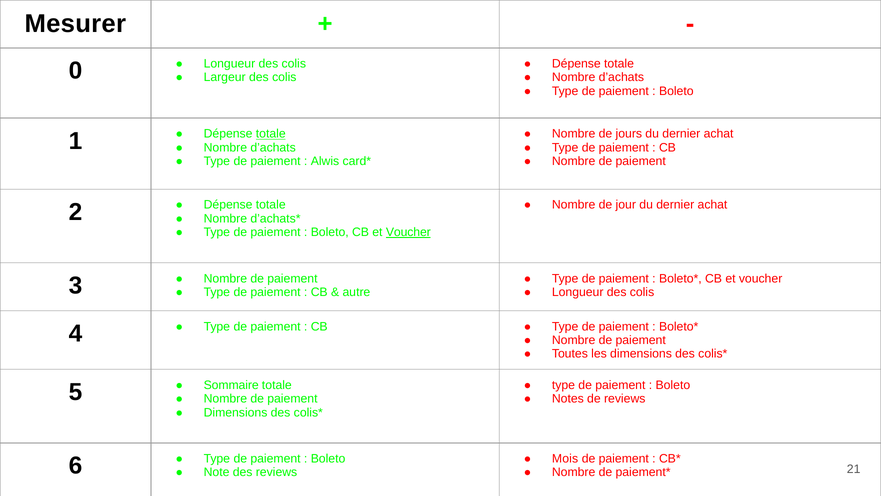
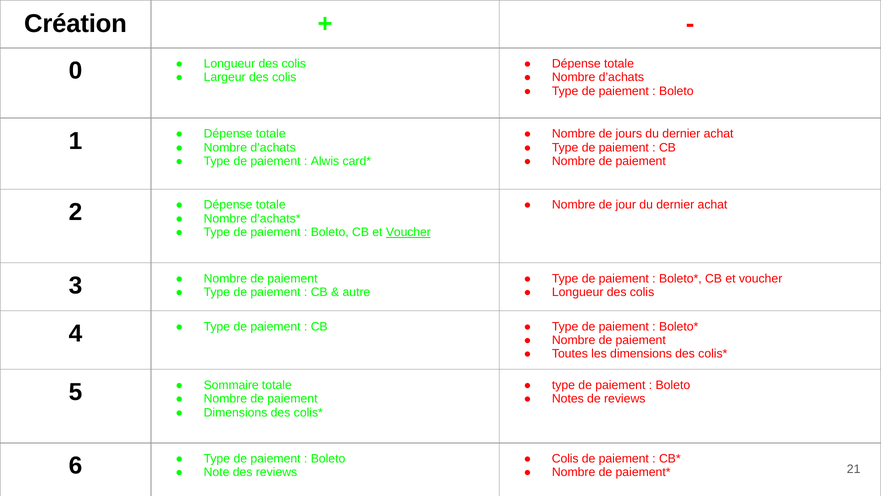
Mesurer: Mesurer -> Création
totale at (271, 134) underline: present -> none
Mois at (565, 458): Mois -> Colis
